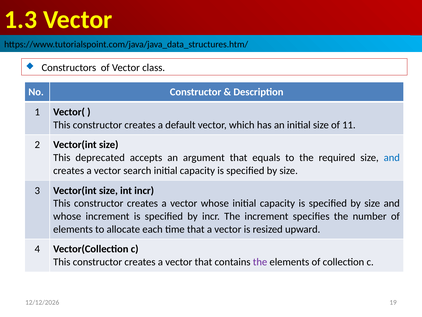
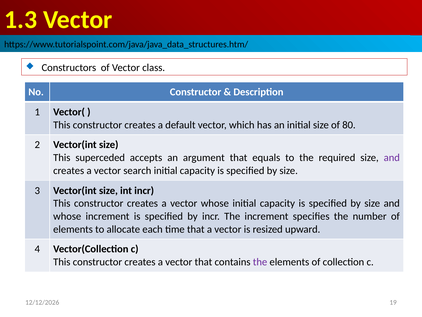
11: 11 -> 80
deprecated: deprecated -> superceded
and at (392, 157) colour: blue -> purple
